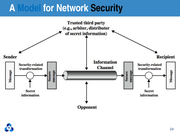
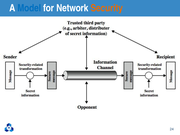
Security colour: black -> orange
